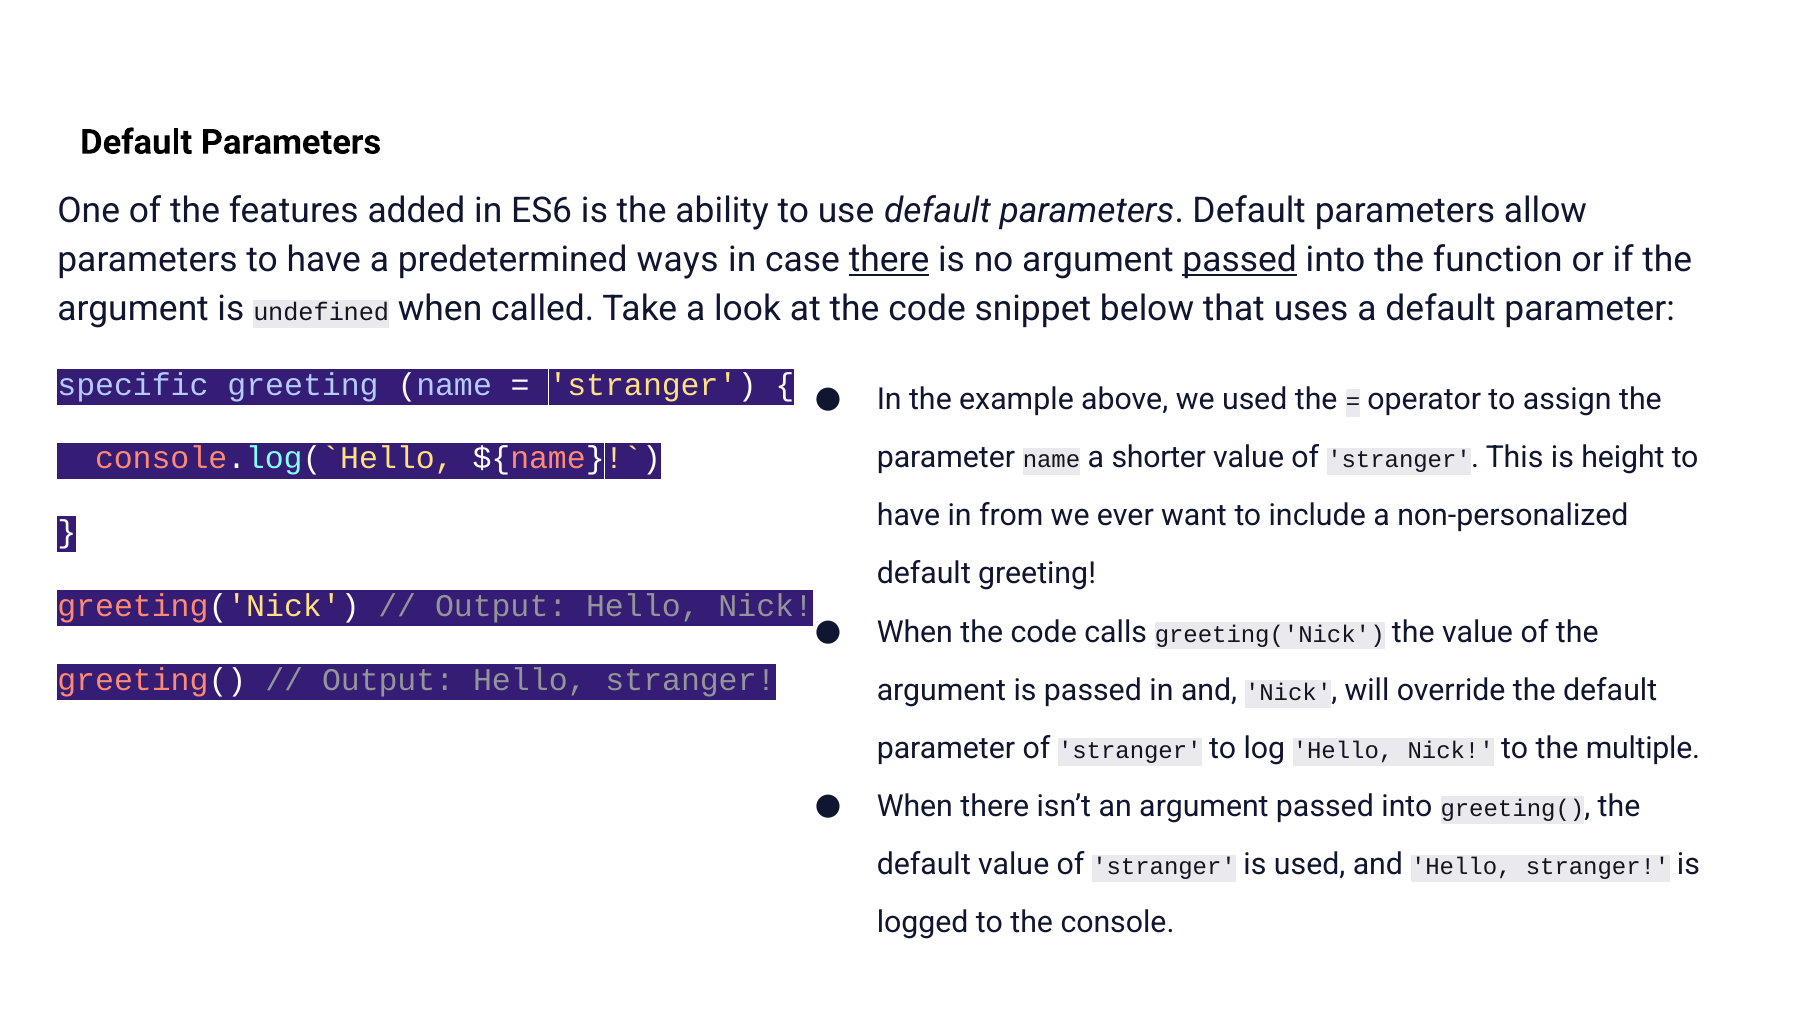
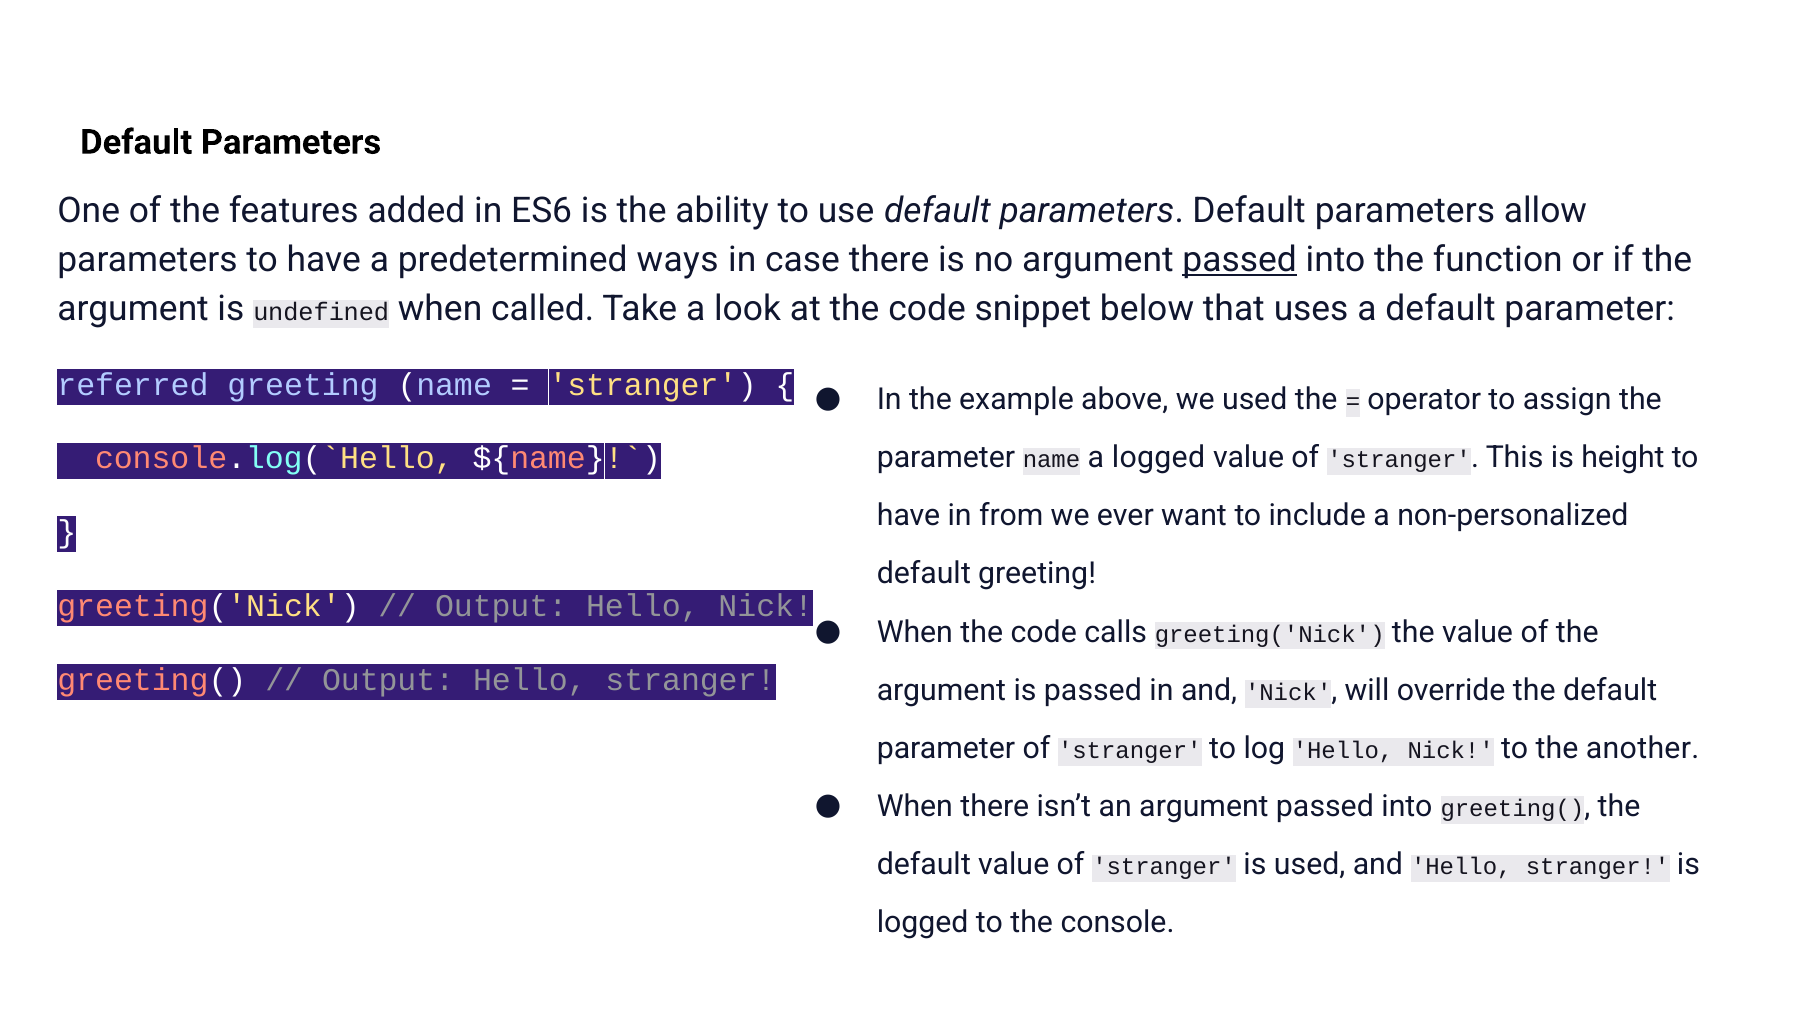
there at (889, 260) underline: present -> none
specific: specific -> referred
a shorter: shorter -> logged
multiple: multiple -> another
